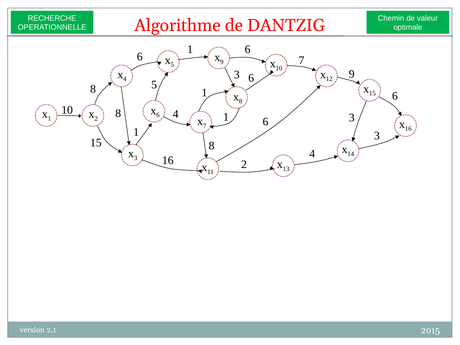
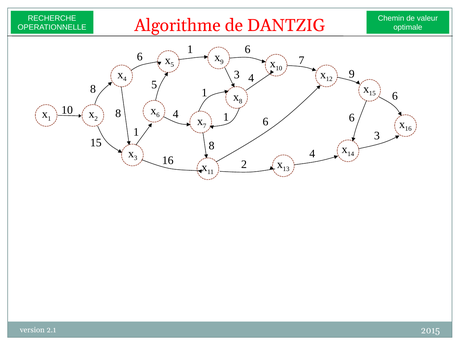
6 at (251, 78): 6 -> 4
3 at (352, 118): 3 -> 6
